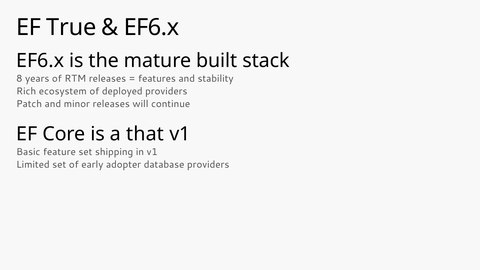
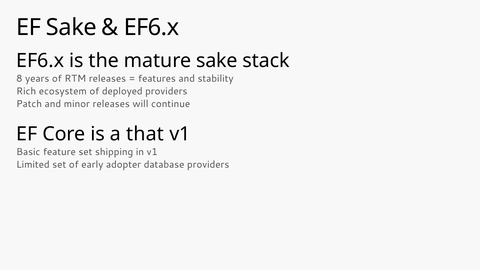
EF True: True -> Sake
mature built: built -> sake
